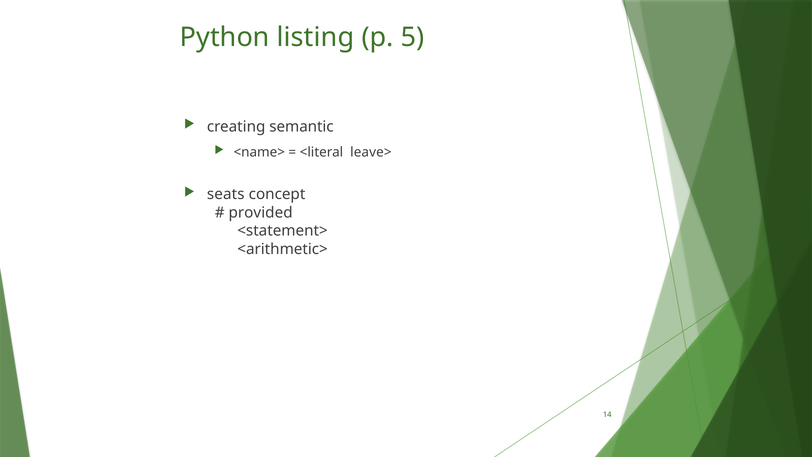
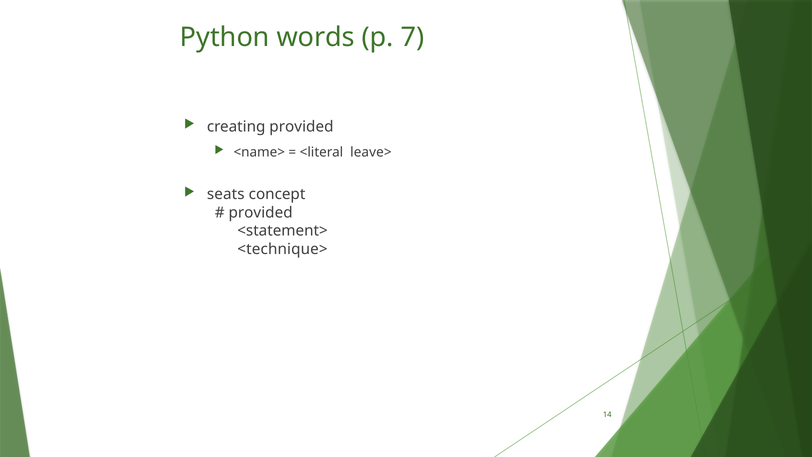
listing: listing -> words
5: 5 -> 7
creating semantic: semantic -> provided
<arithmetic>: <arithmetic> -> <technique>
